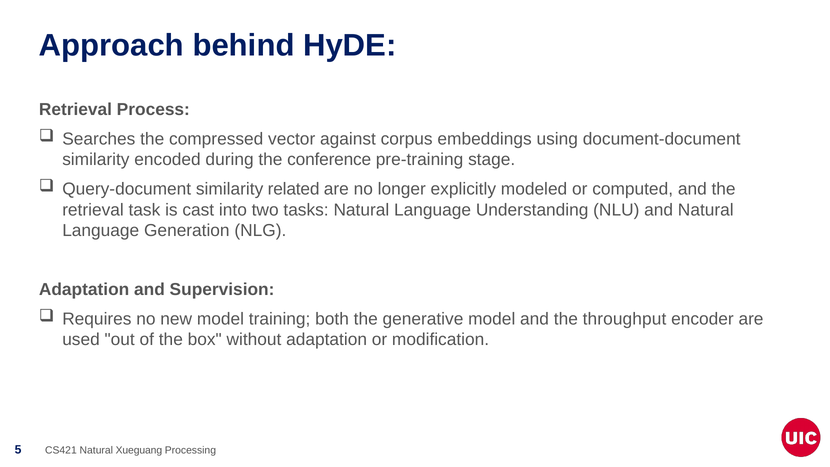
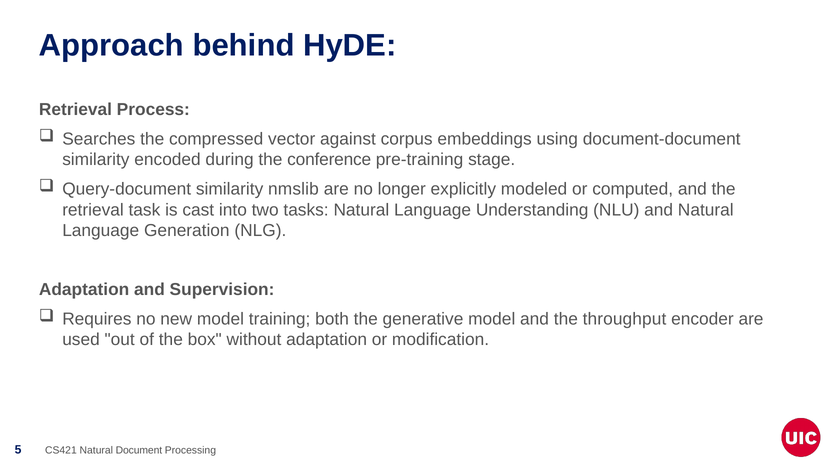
related: related -> nmslib
Xueguang: Xueguang -> Document
